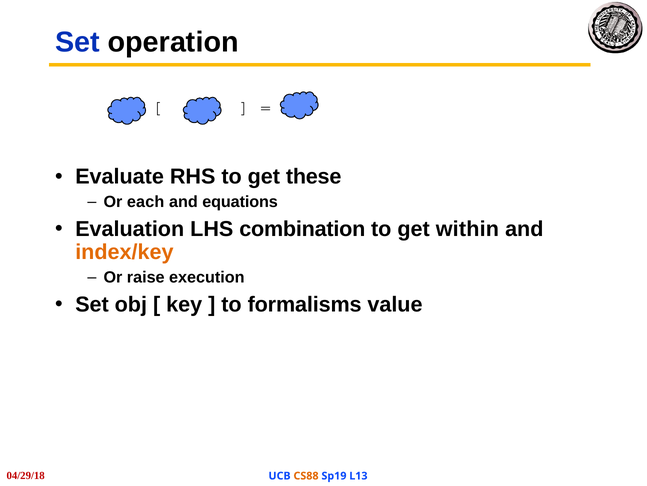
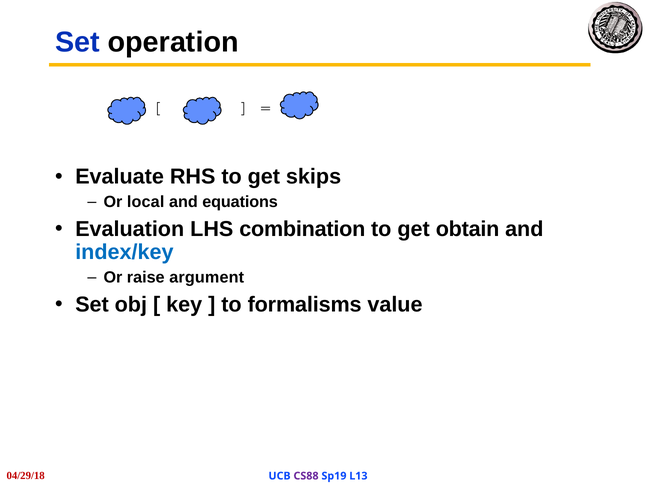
these: these -> skips
each: each -> local
within: within -> obtain
index/key colour: orange -> blue
execution: execution -> argument
CS88 colour: orange -> purple
